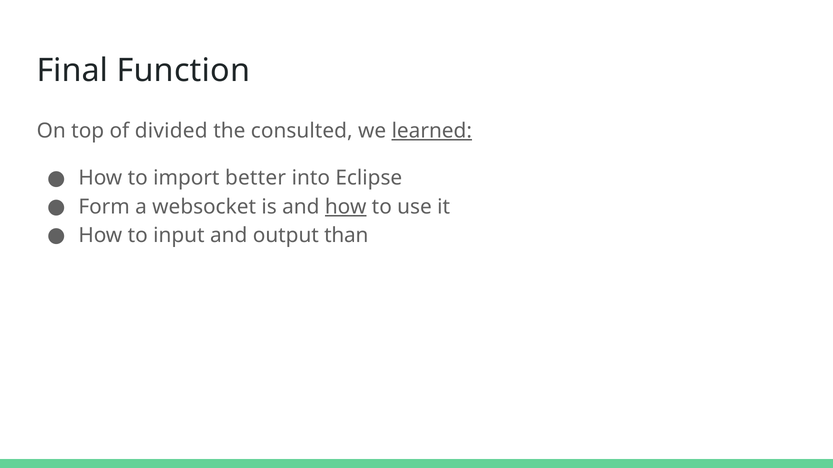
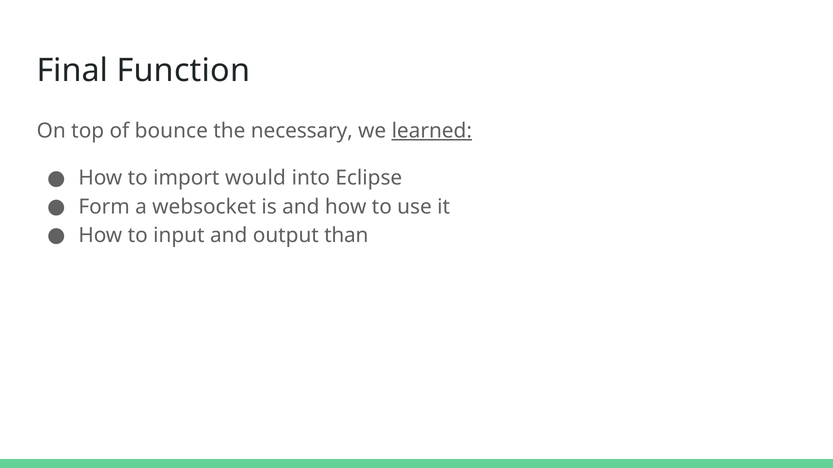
divided: divided -> bounce
consulted: consulted -> necessary
better: better -> would
how at (346, 207) underline: present -> none
